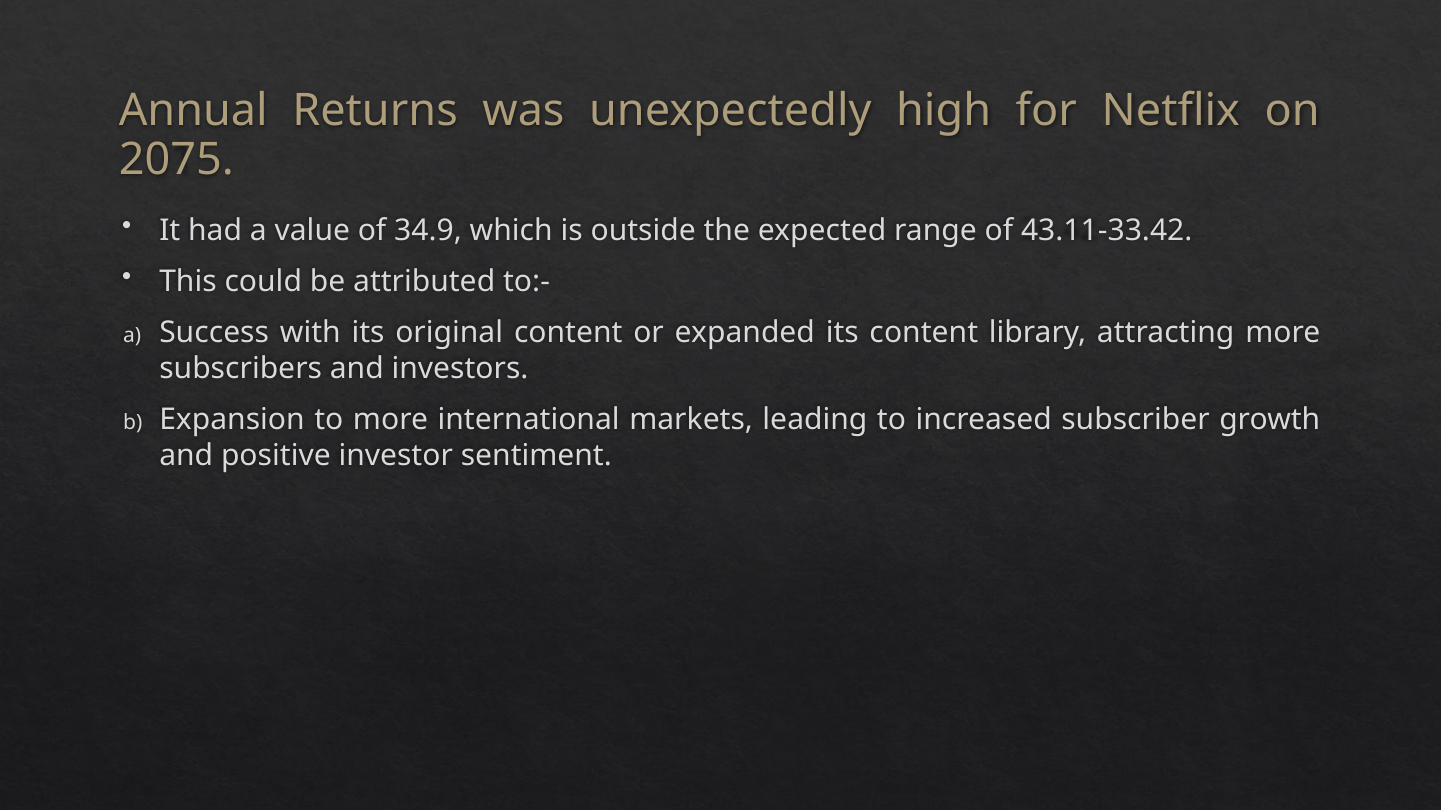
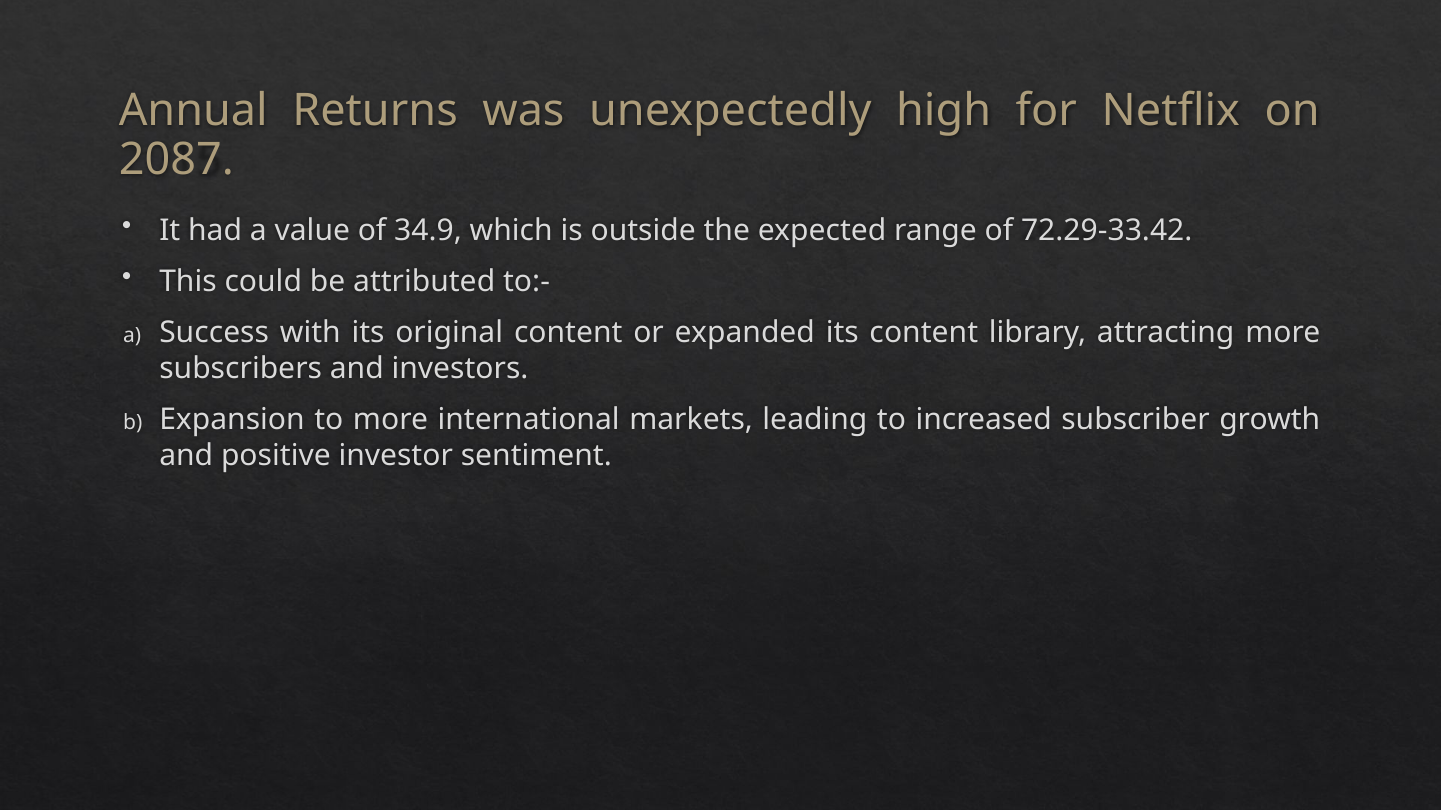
2075: 2075 -> 2087
43.11-33.42: 43.11-33.42 -> 72.29-33.42
